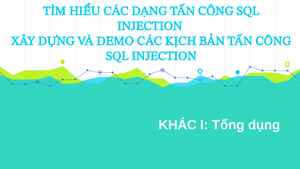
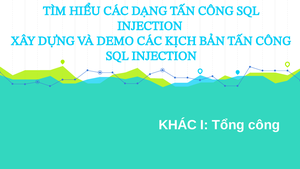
Tổng dụng: dụng -> công
